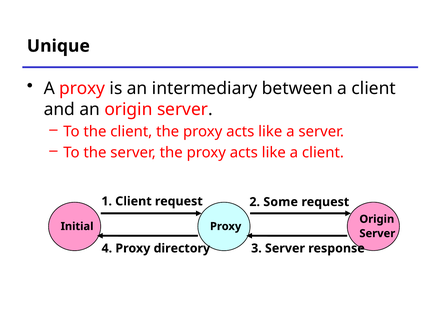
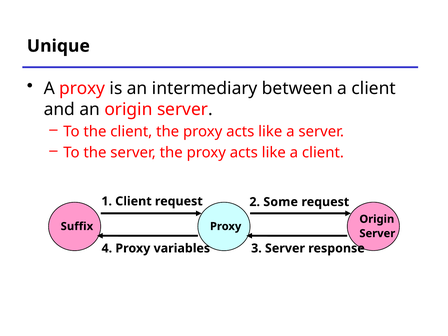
Initial: Initial -> Suffix
directory: directory -> variables
